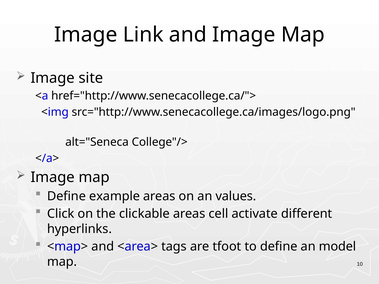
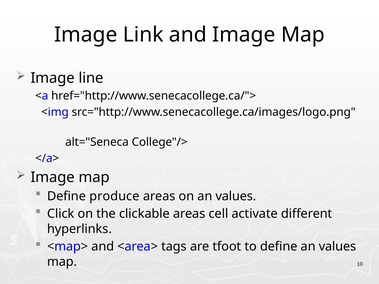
site: site -> line
example: example -> produce
define an model: model -> values
